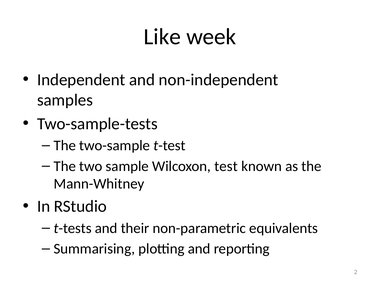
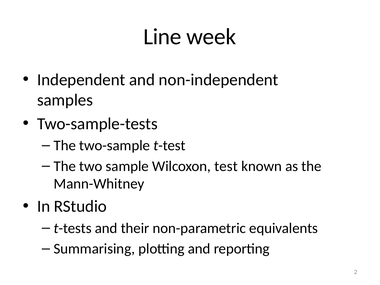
Like: Like -> Line
